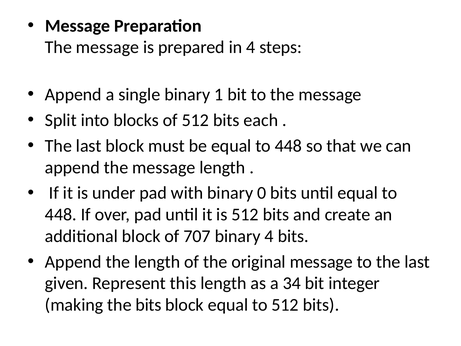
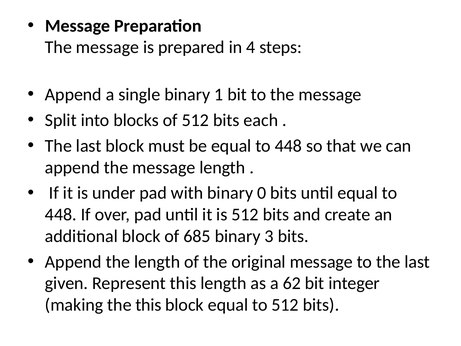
707: 707 -> 685
binary 4: 4 -> 3
34: 34 -> 62
the bits: bits -> this
